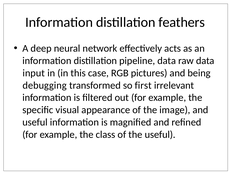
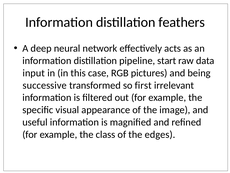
pipeline data: data -> start
debugging: debugging -> successive
the useful: useful -> edges
